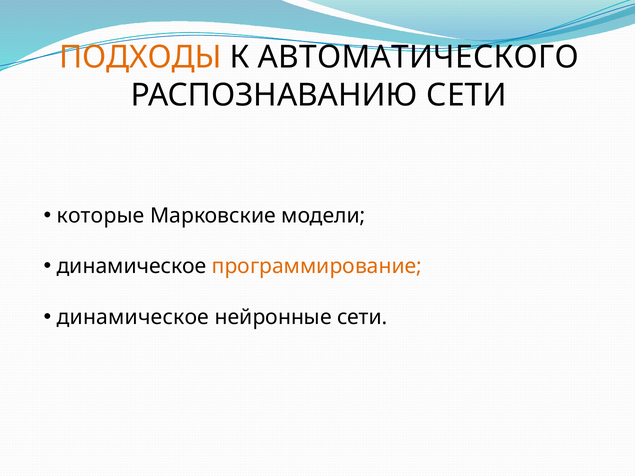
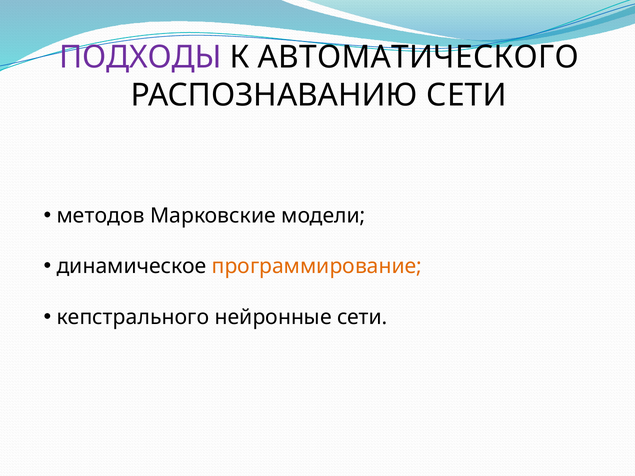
ПОДХОДЫ colour: orange -> purple
которые: которые -> методов
динамическое at (133, 317): динамическое -> кепстрального
